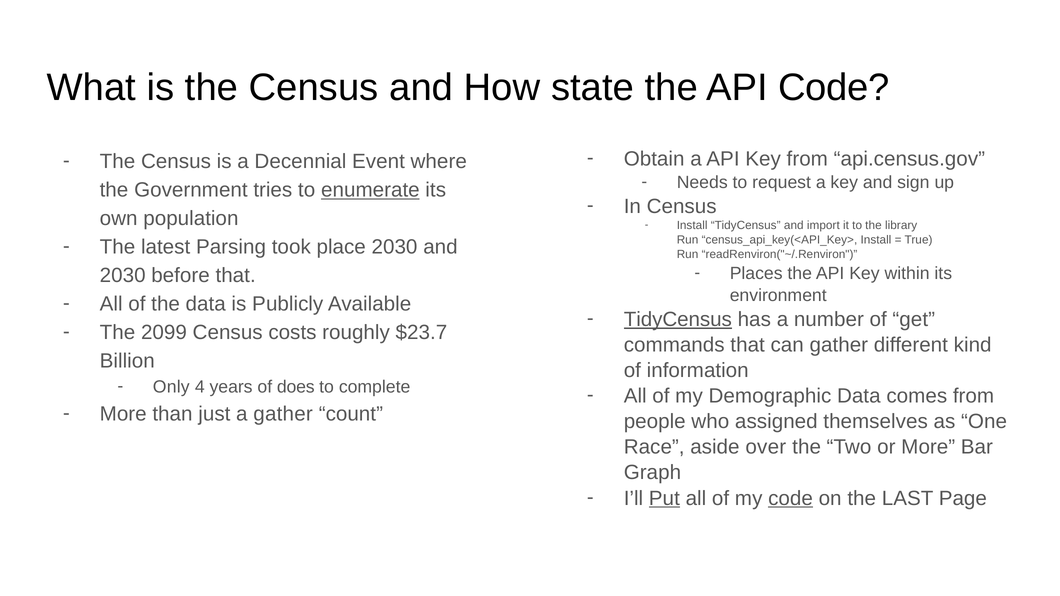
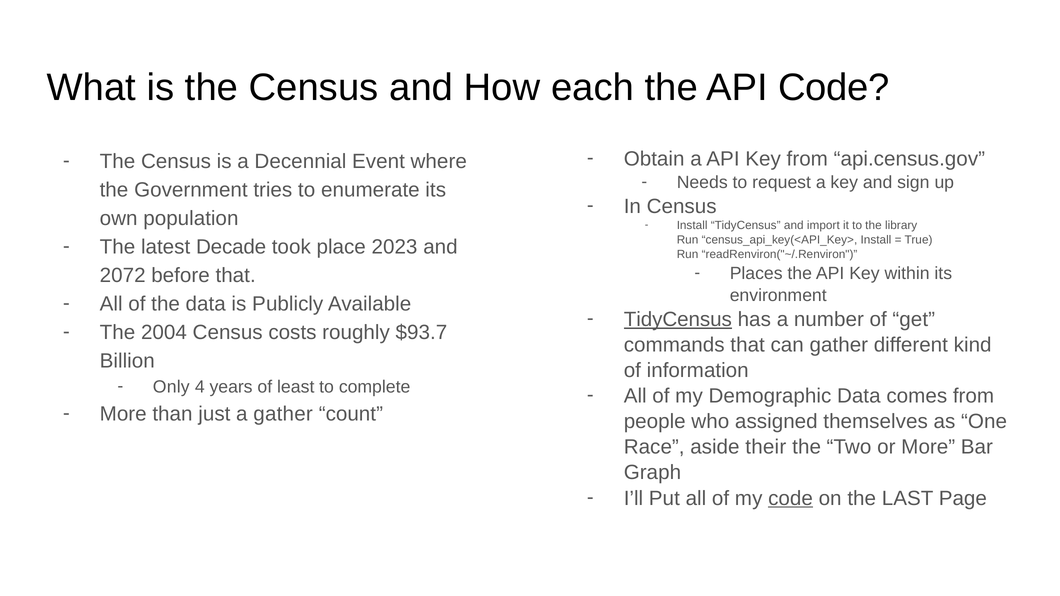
state: state -> each
enumerate underline: present -> none
Parsing: Parsing -> Decade
place 2030: 2030 -> 2023
2030 at (123, 276): 2030 -> 2072
2099: 2099 -> 2004
$23.7: $23.7 -> $93.7
does: does -> least
over: over -> their
Put underline: present -> none
